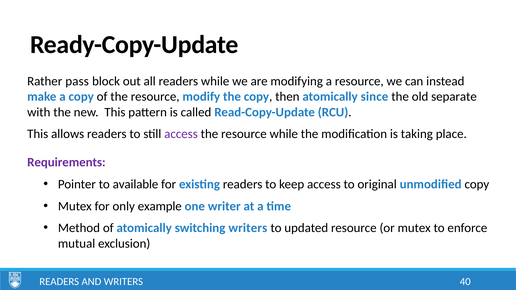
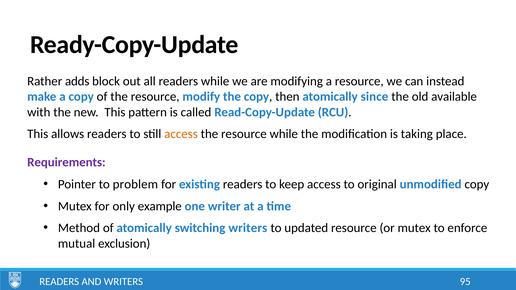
pass: pass -> adds
separate: separate -> available
access at (181, 134) colour: purple -> orange
available: available -> problem
40: 40 -> 95
